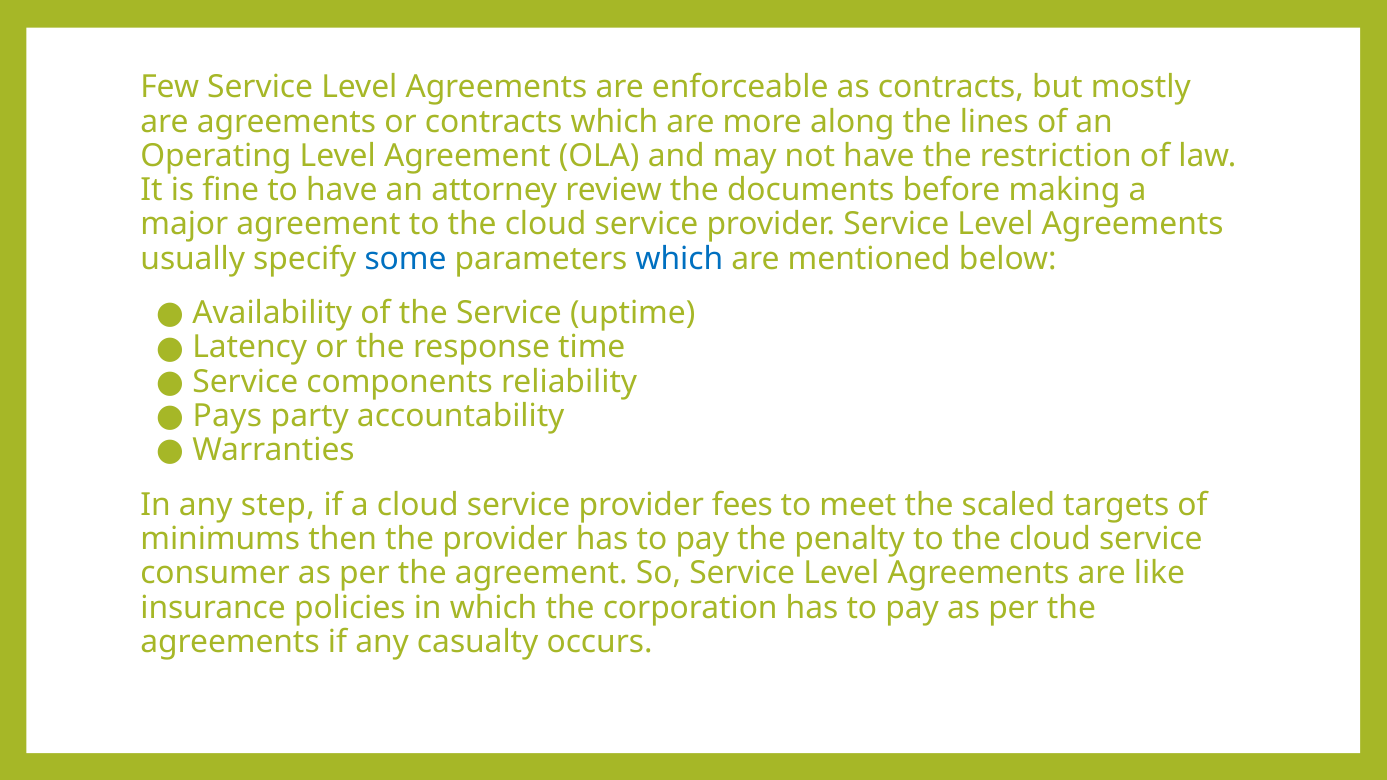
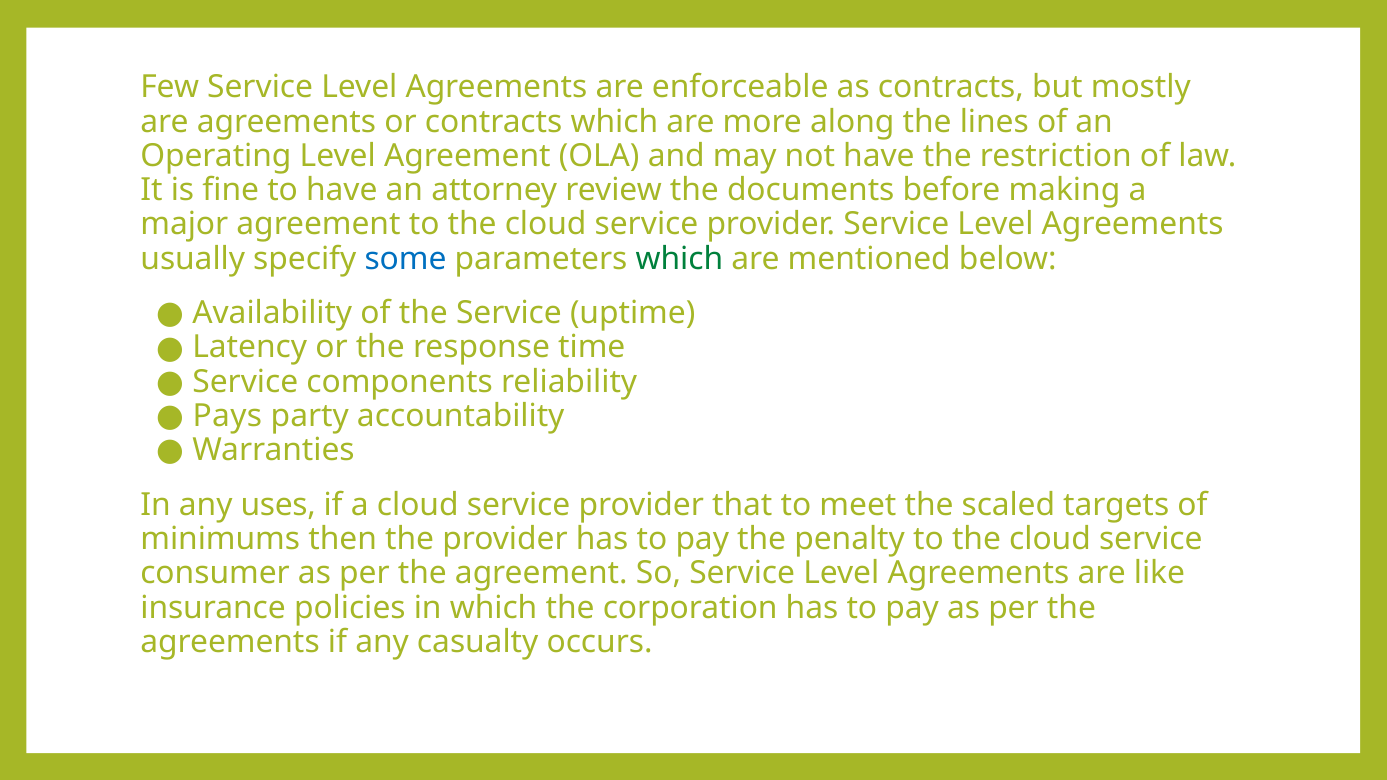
which at (679, 259) colour: blue -> green
step: step -> uses
fees: fees -> that
